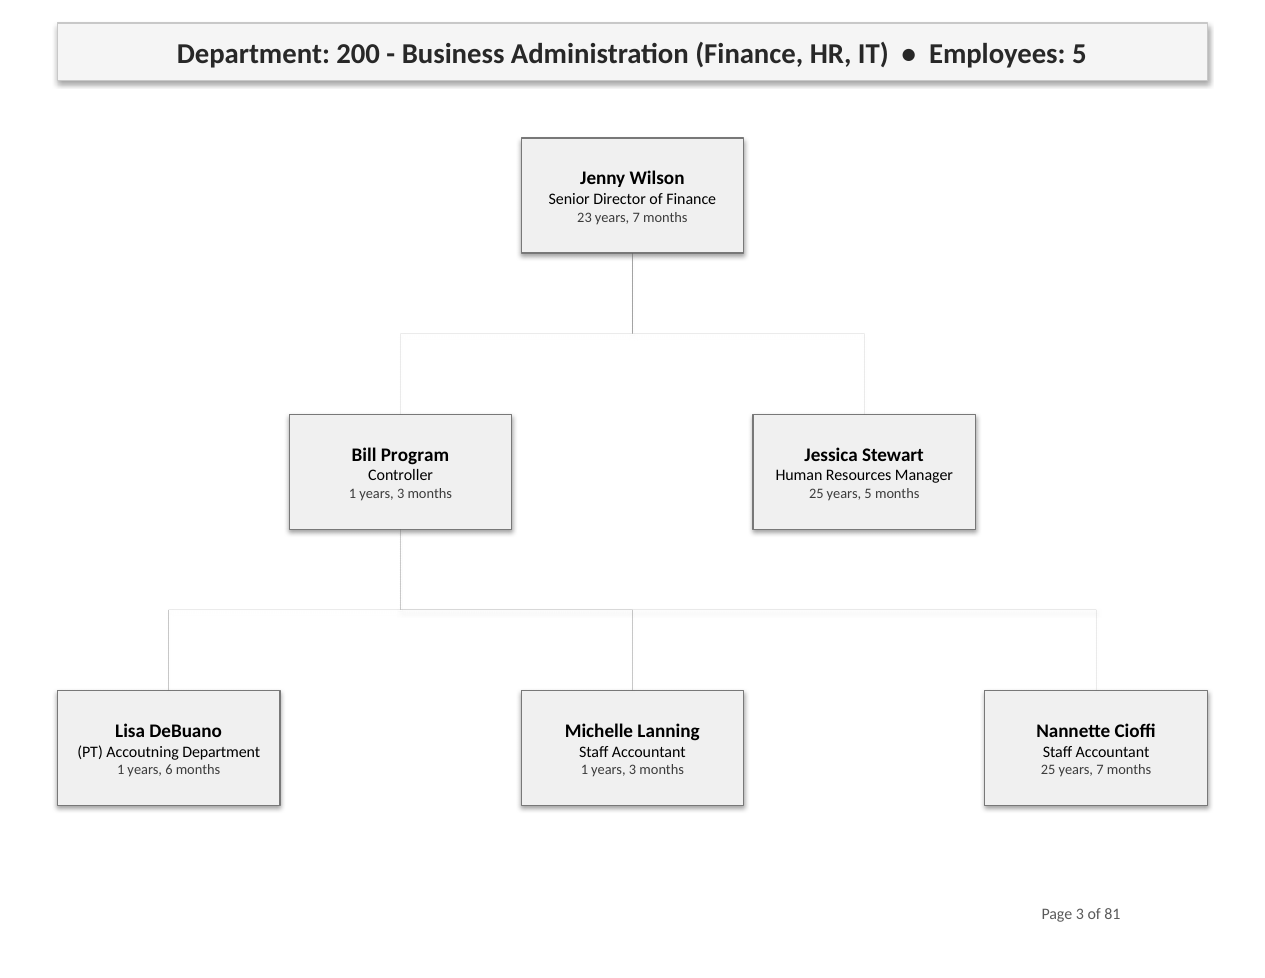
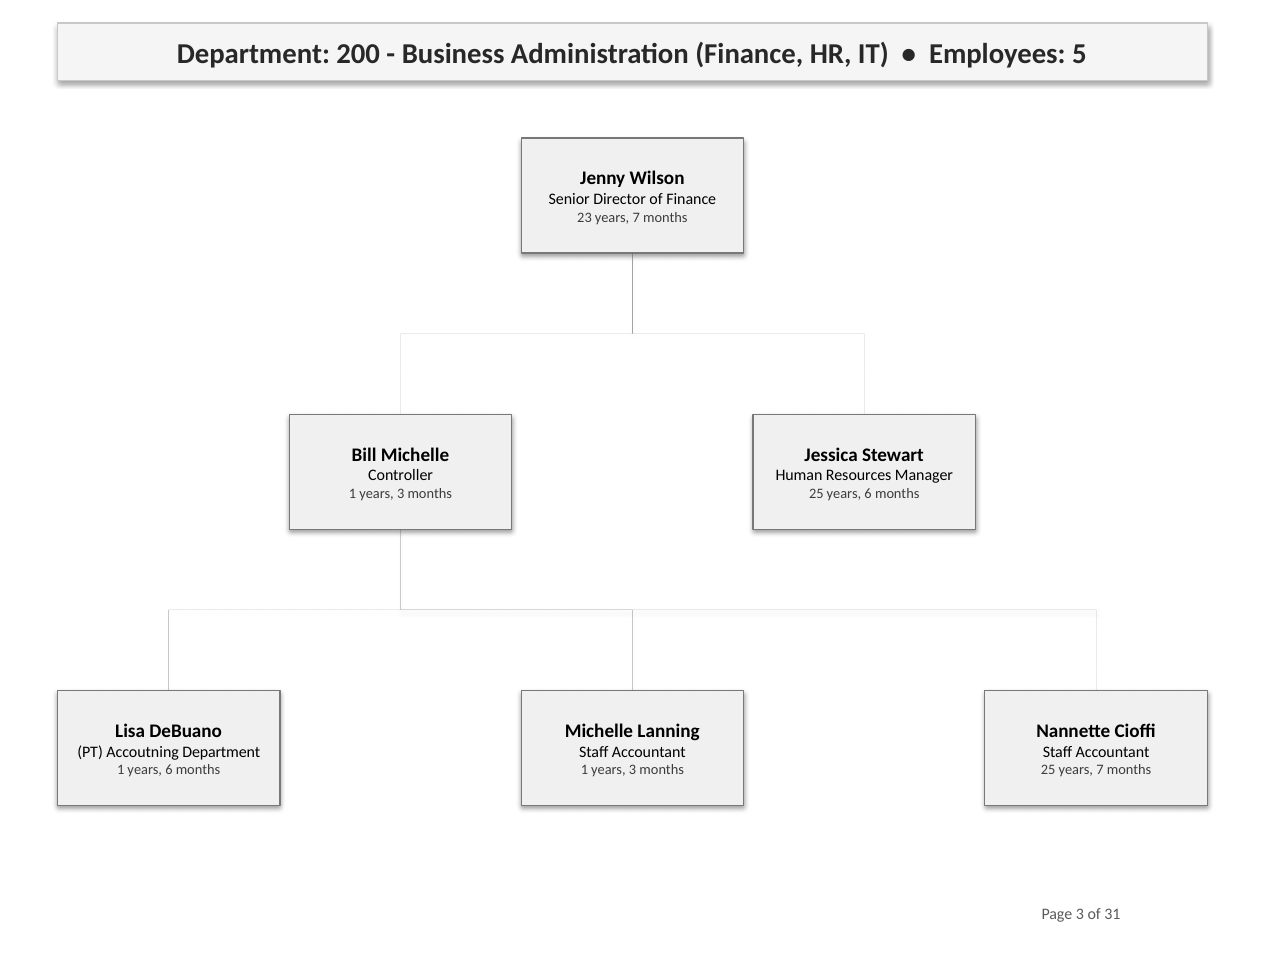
Bill Program: Program -> Michelle
25 years 5: 5 -> 6
81: 81 -> 31
